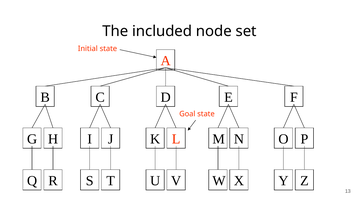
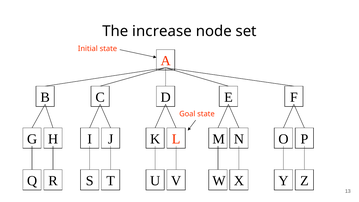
included: included -> increase
